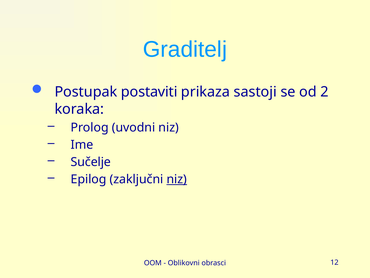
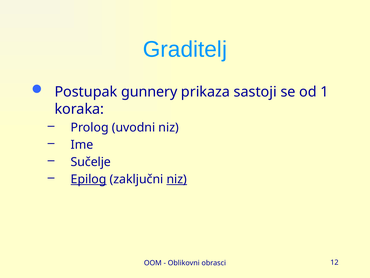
postaviti: postaviti -> gunnery
2: 2 -> 1
Epilog underline: none -> present
